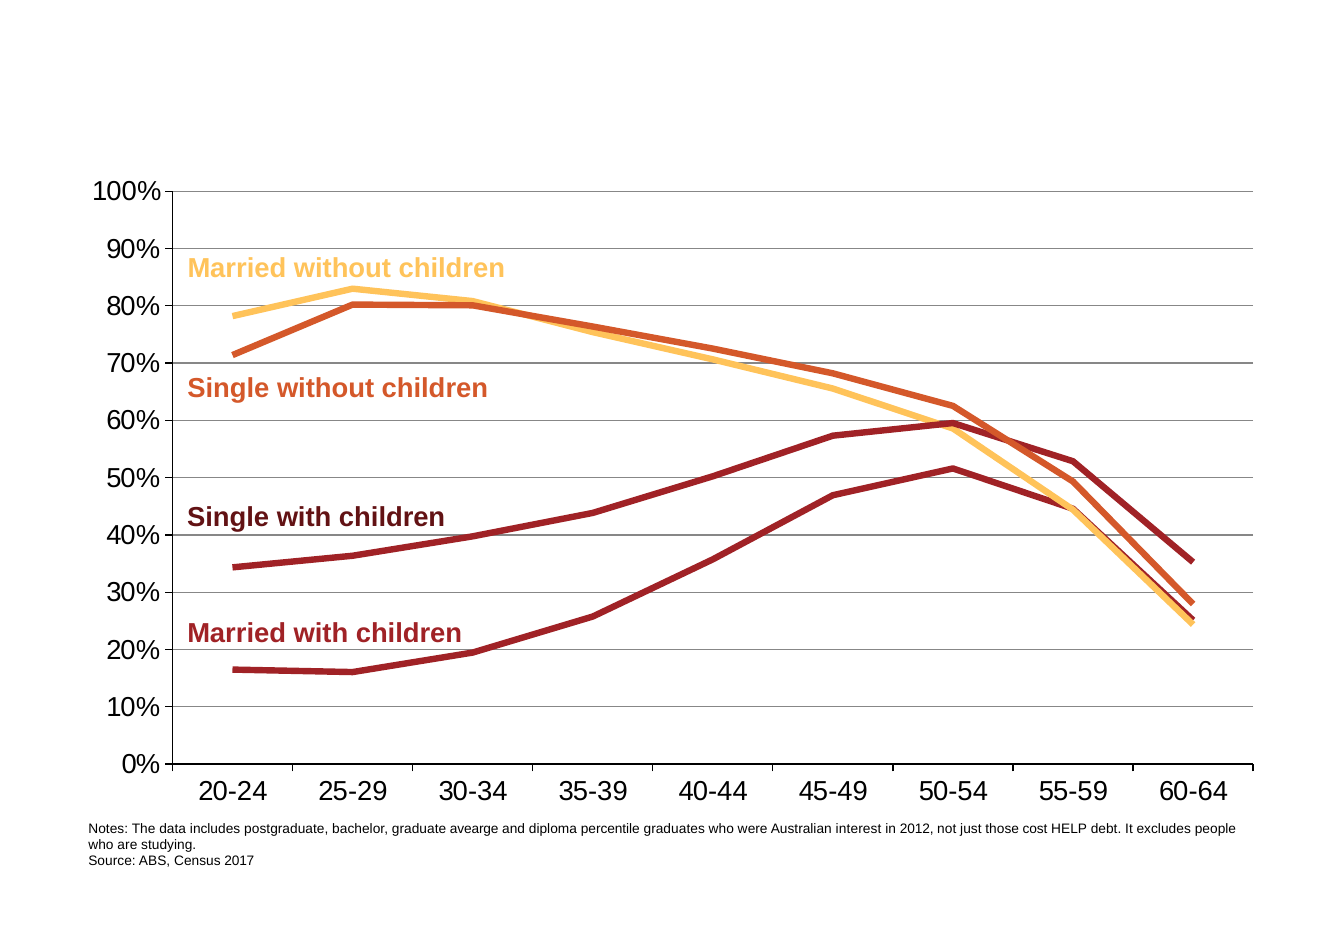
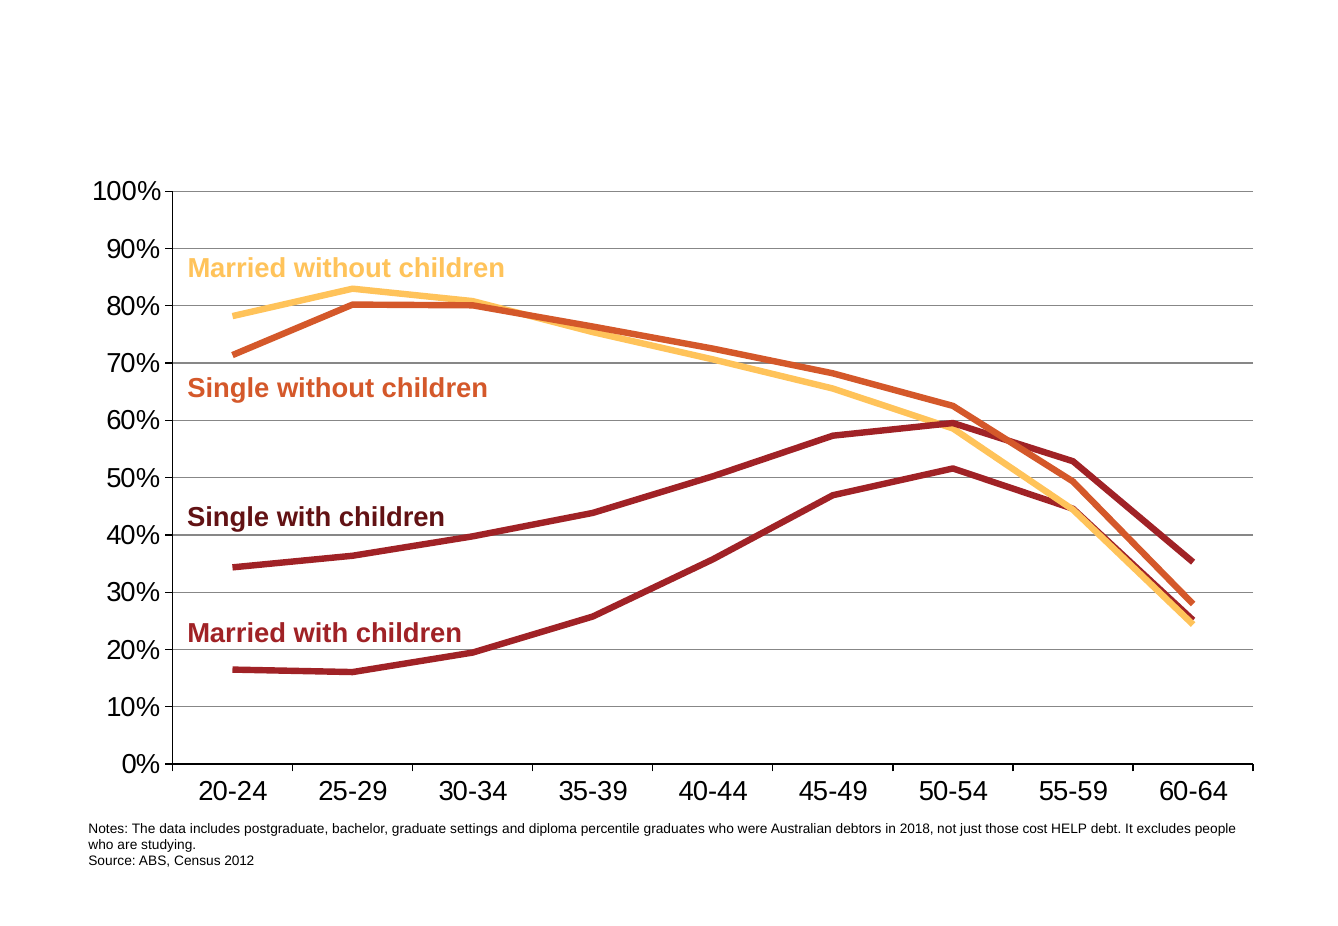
avearge: avearge -> settings
interest: interest -> debtors
2012: 2012 -> 2018
2017: 2017 -> 2012
